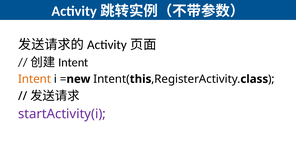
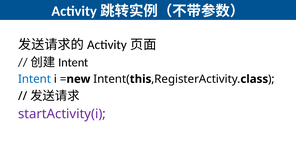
Intent colour: orange -> blue
